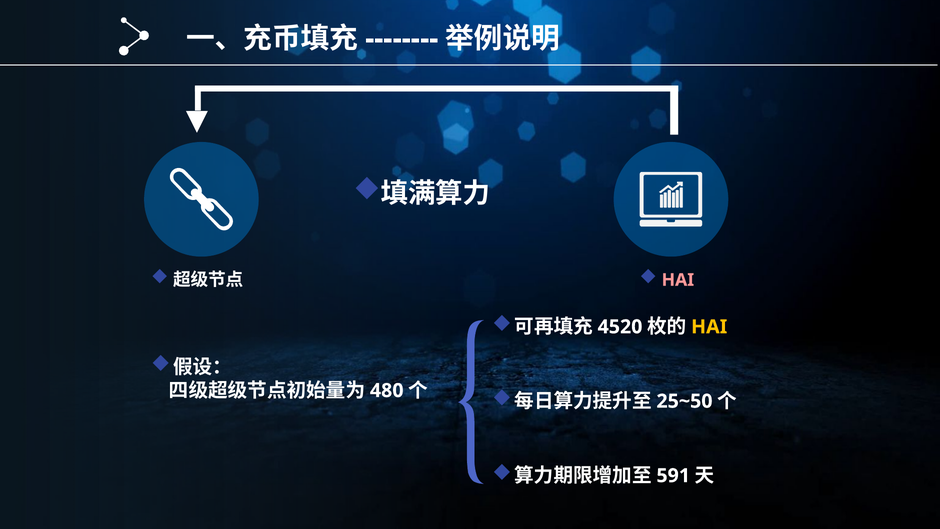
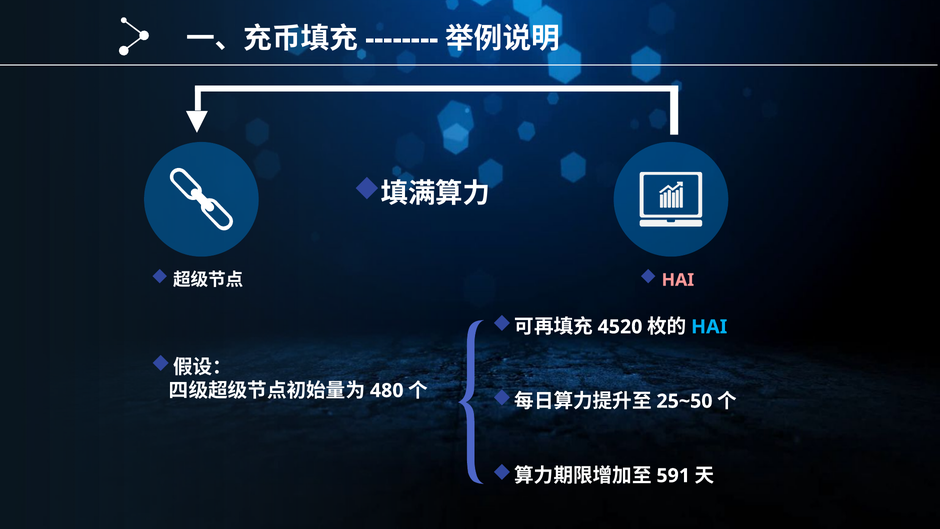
HAI at (709, 327) colour: yellow -> light blue
